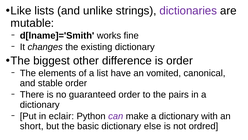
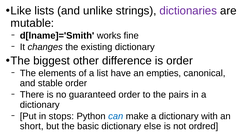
vomited: vomited -> empties
eclair: eclair -> stops
can colour: purple -> blue
